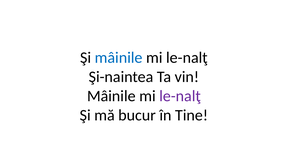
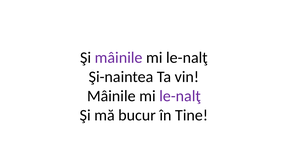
mâinile at (119, 58) colour: blue -> purple
